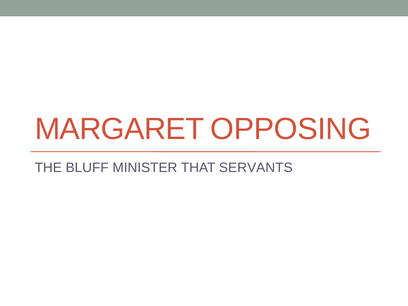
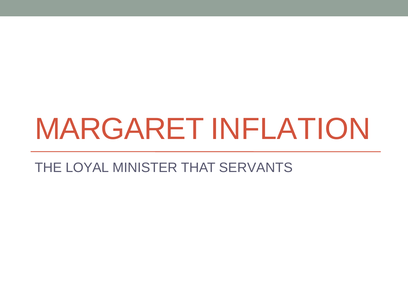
OPPOSING: OPPOSING -> INFLATION
BLUFF: BLUFF -> LOYAL
